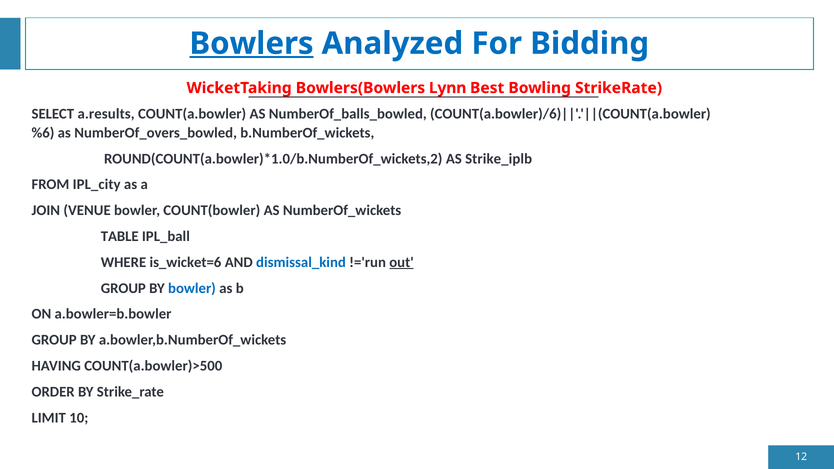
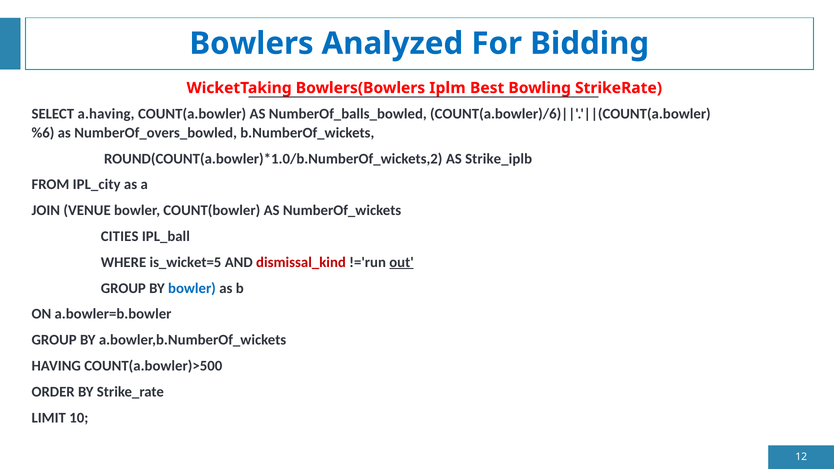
Bowlers underline: present -> none
Lynn: Lynn -> Iplm
a.results: a.results -> a.having
TABLE: TABLE -> CITIES
is_wicket=6: is_wicket=6 -> is_wicket=5
dismissal_kind colour: blue -> red
